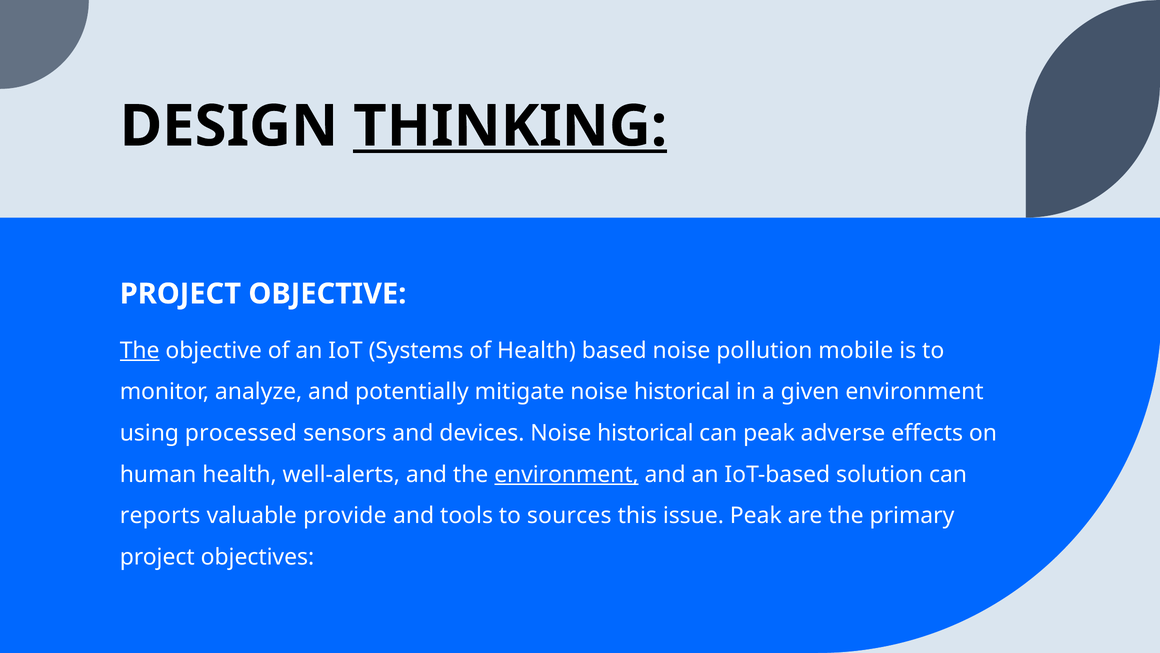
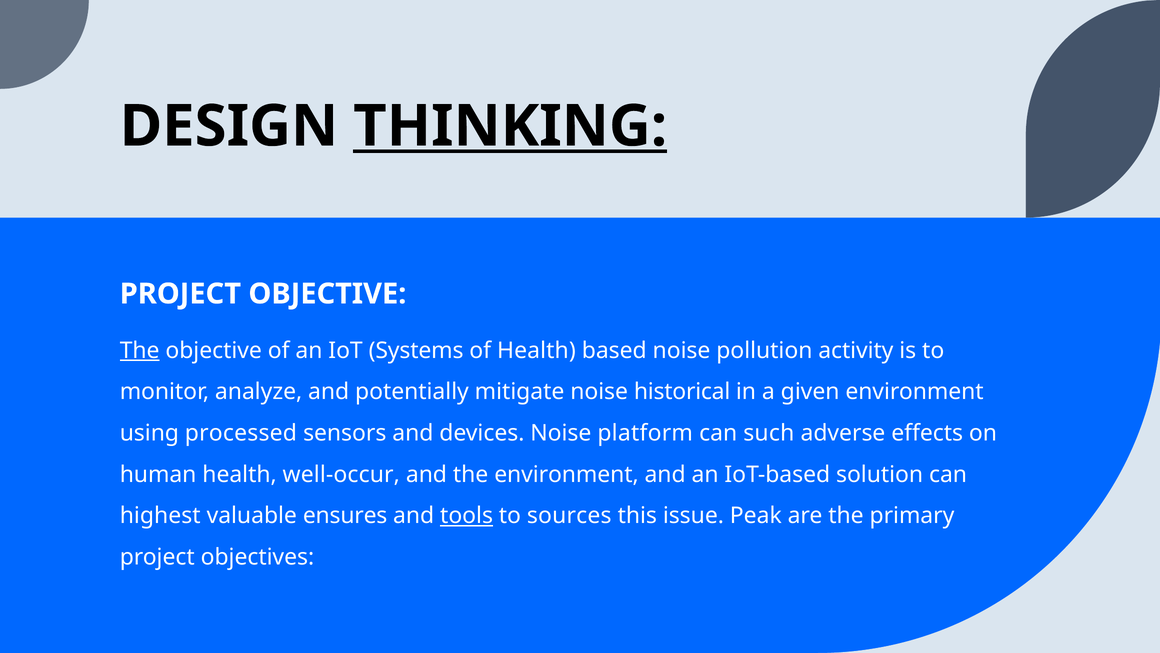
mobile: mobile -> activity
devices Noise historical: historical -> platform
can peak: peak -> such
well-alerts: well-alerts -> well-occur
environment at (566, 474) underline: present -> none
reports: reports -> highest
provide: provide -> ensures
tools underline: none -> present
